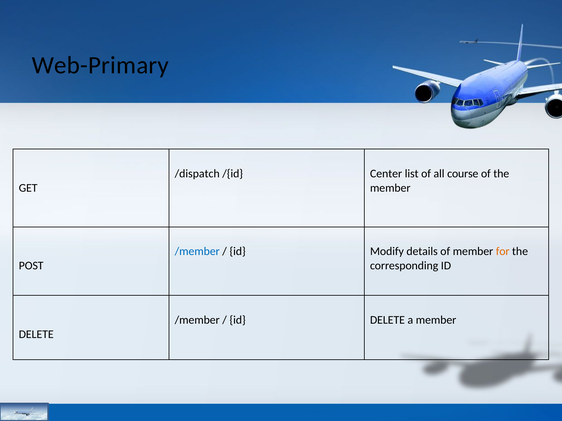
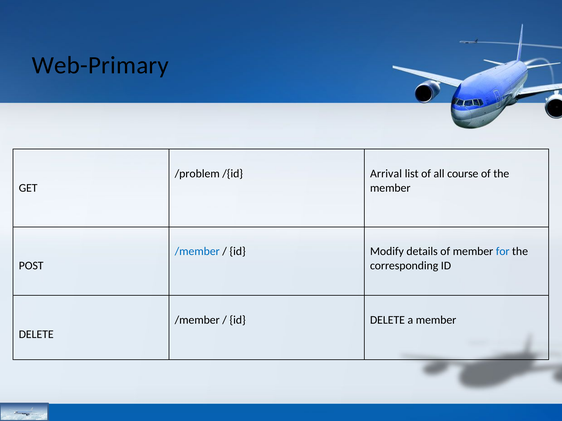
/dispatch: /dispatch -> /problem
Center: Center -> Arrival
for colour: orange -> blue
